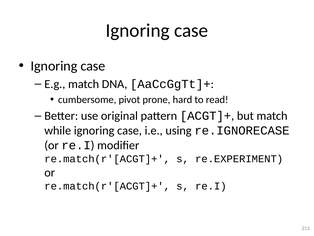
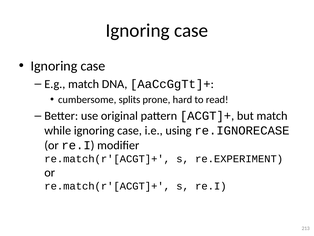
pivot: pivot -> splits
